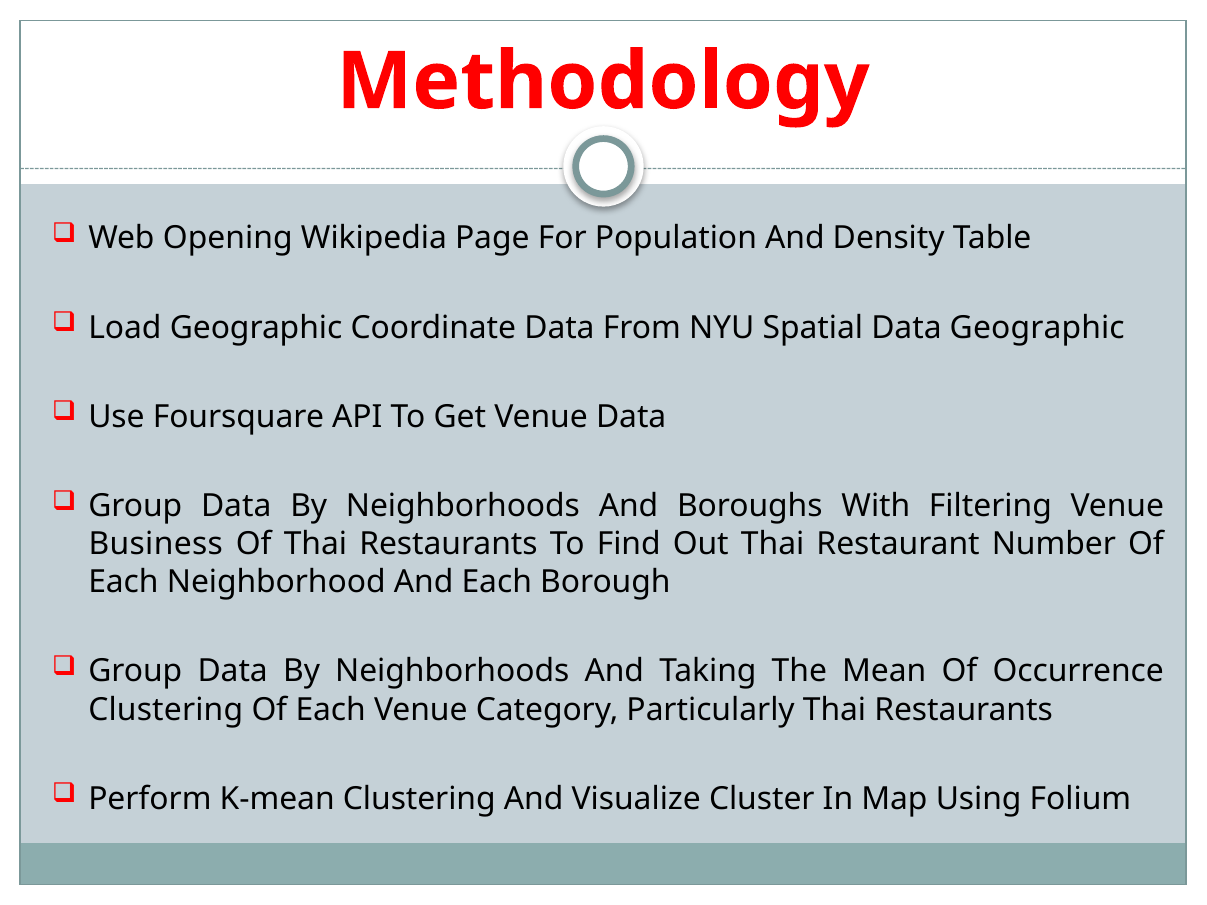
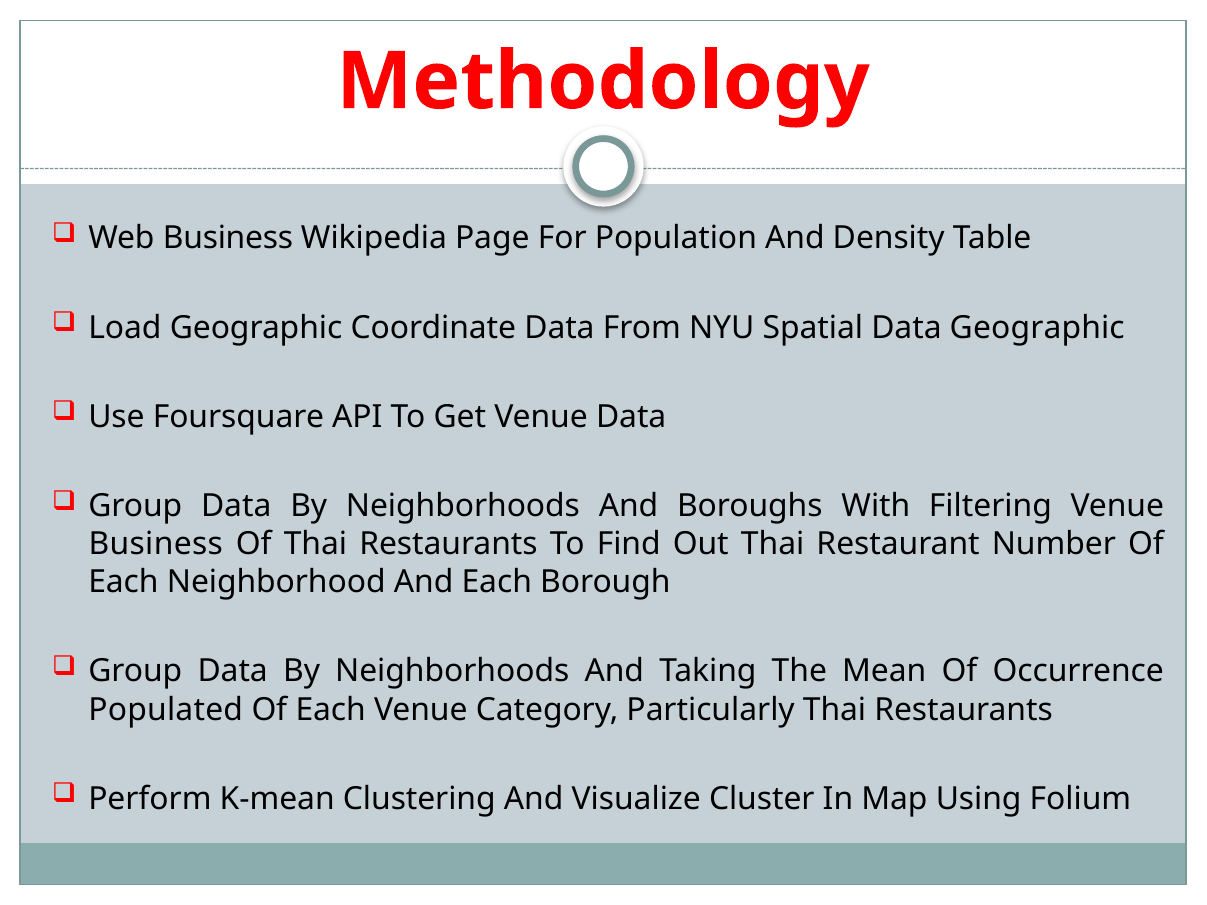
Web Opening: Opening -> Business
Clustering at (166, 710): Clustering -> Populated
